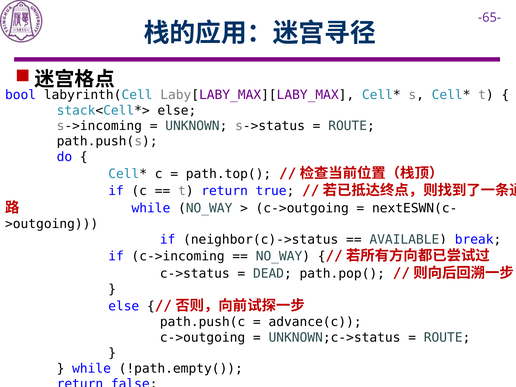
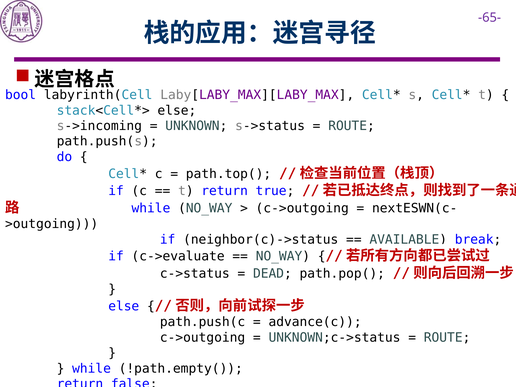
c->incoming: c->incoming -> c->evaluate
